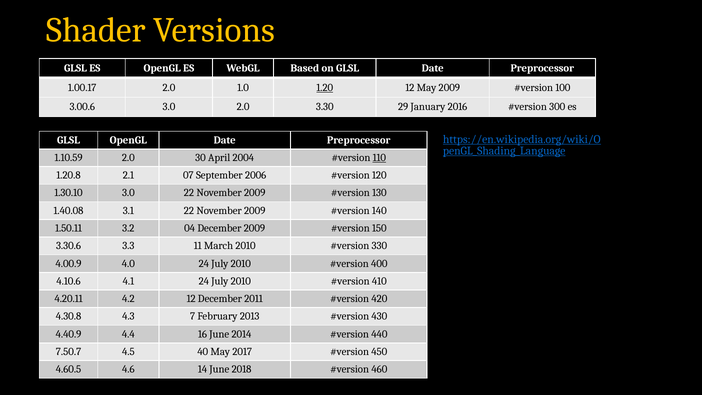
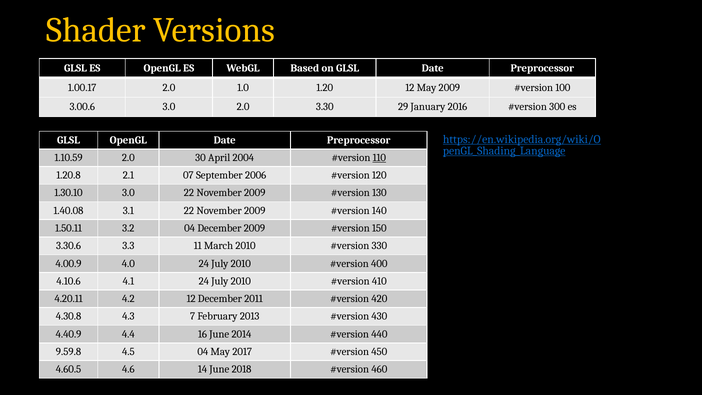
1.20 underline: present -> none
7.50.7: 7.50.7 -> 9.59.8
4.5 40: 40 -> 04
